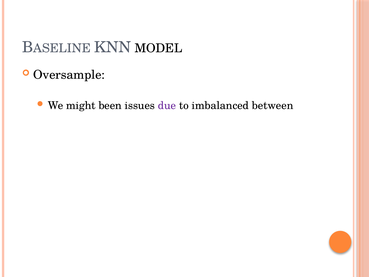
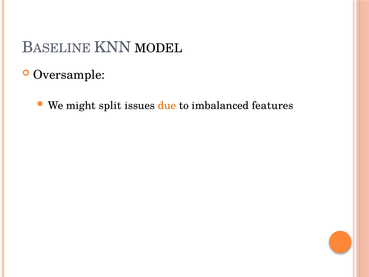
been: been -> split
due colour: purple -> orange
between: between -> features
